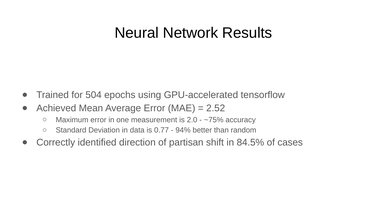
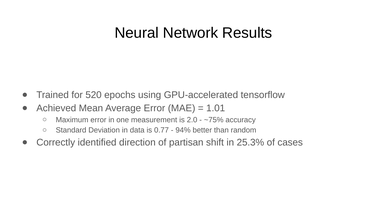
504: 504 -> 520
2.52: 2.52 -> 1.01
84.5%: 84.5% -> 25.3%
